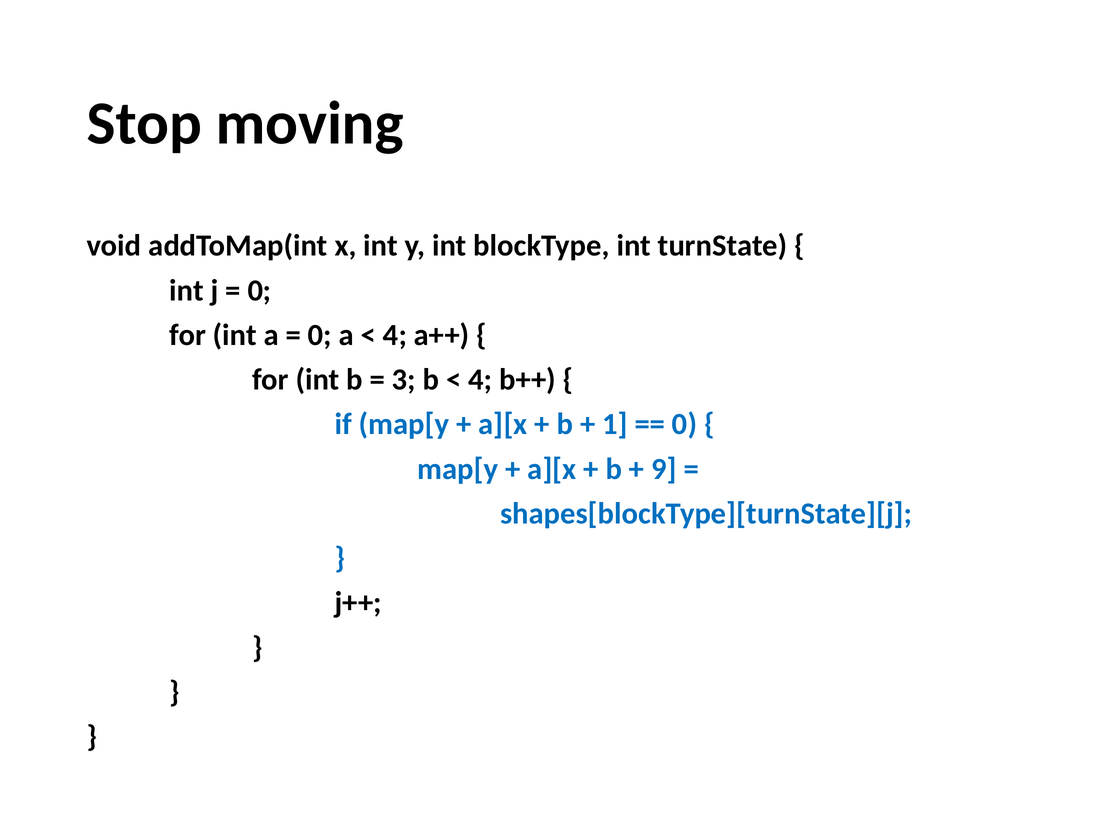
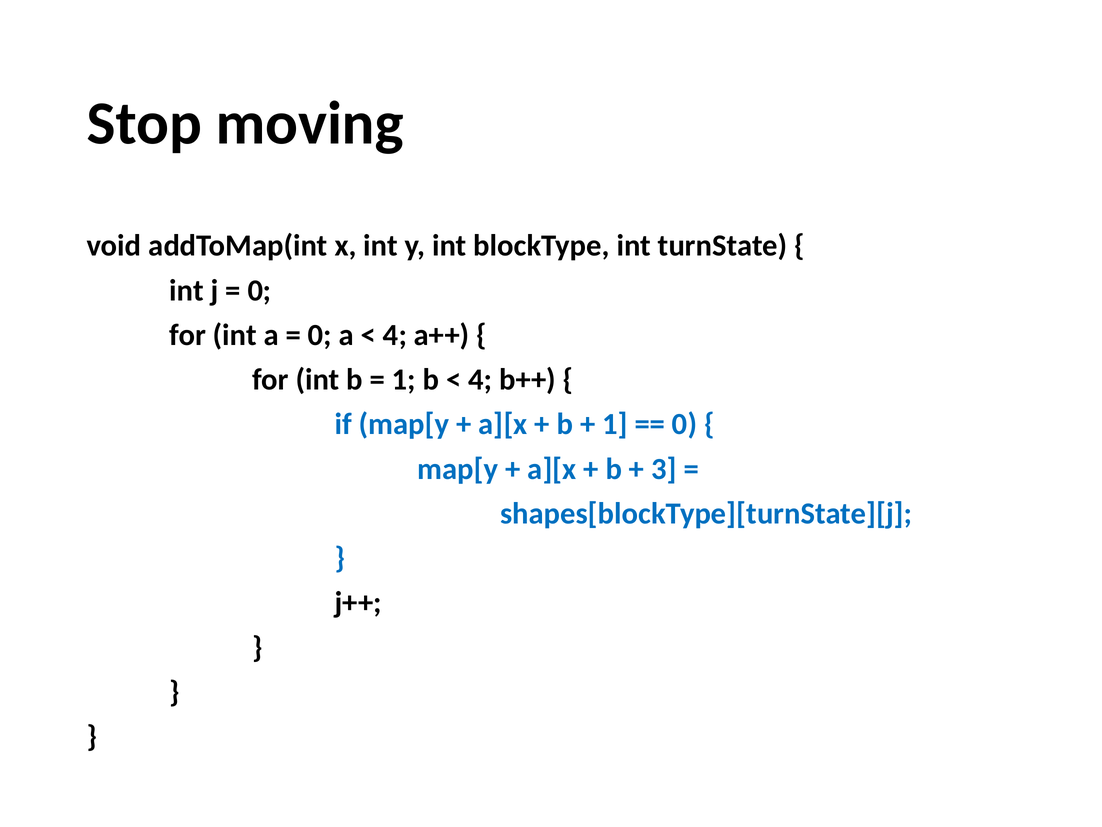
3 at (404, 379): 3 -> 1
9: 9 -> 3
